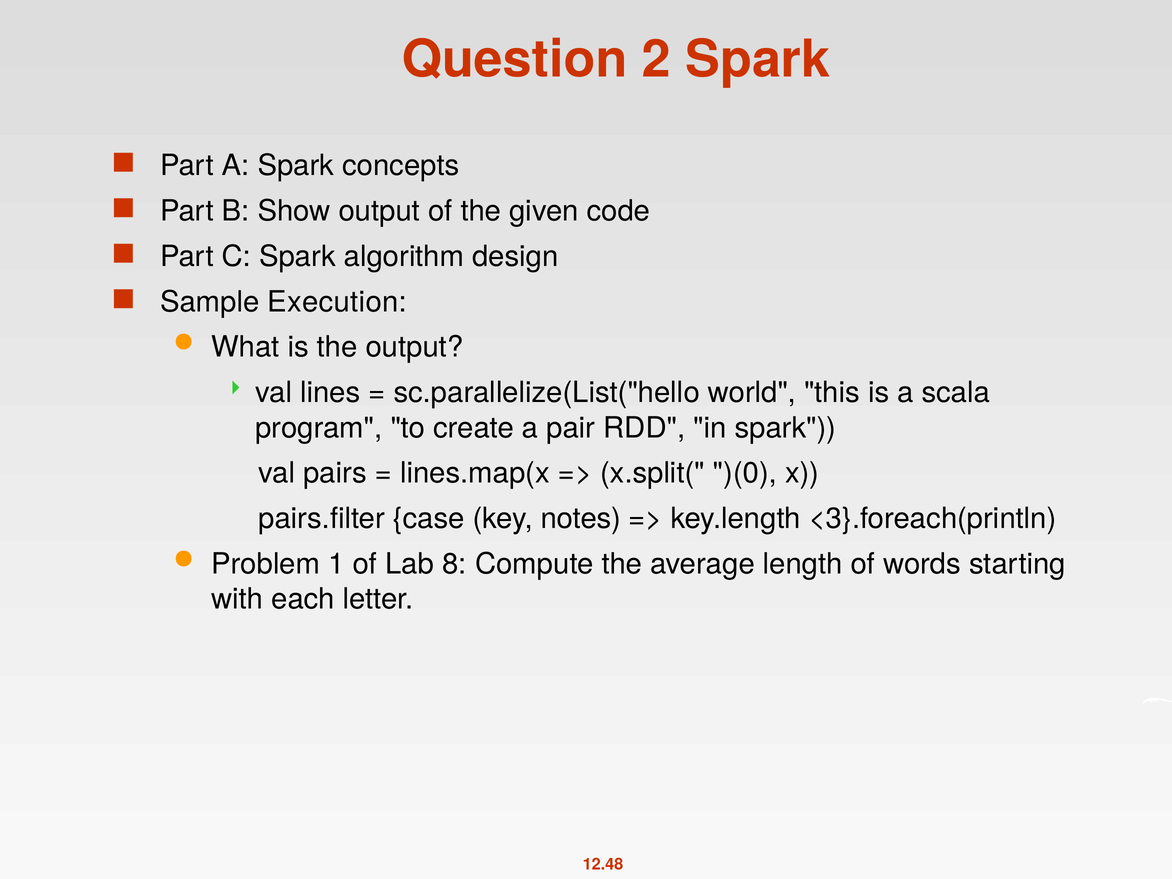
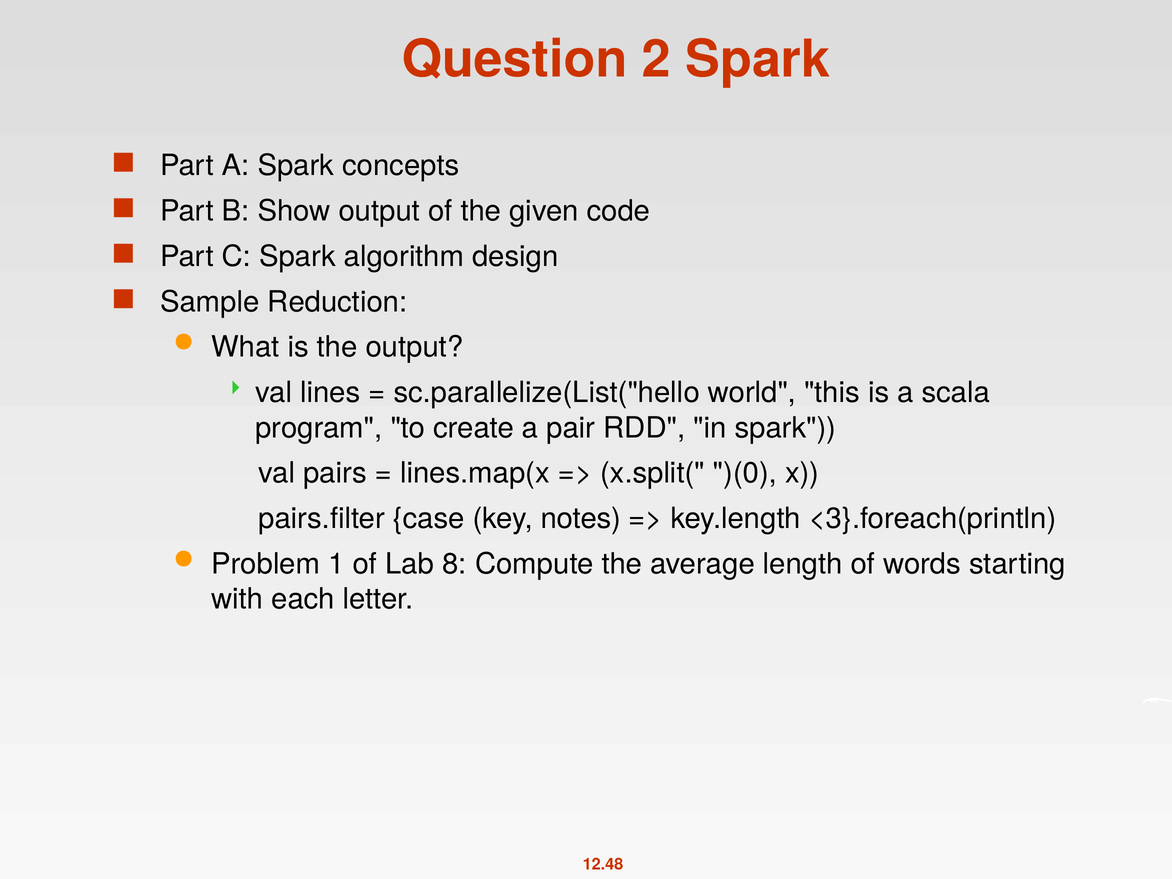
Execution: Execution -> Reduction
